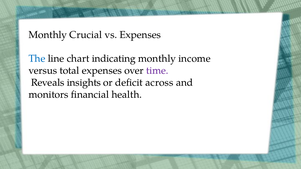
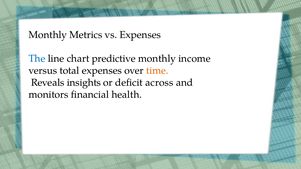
Crucial: Crucial -> Metrics
indicating: indicating -> predictive
time colour: purple -> orange
